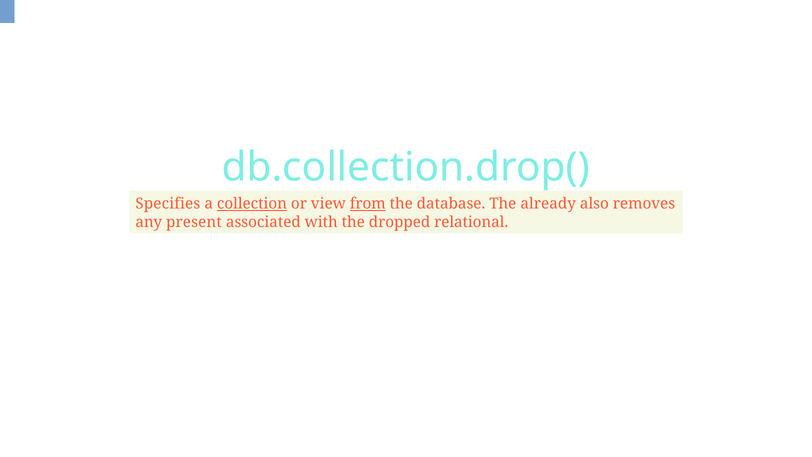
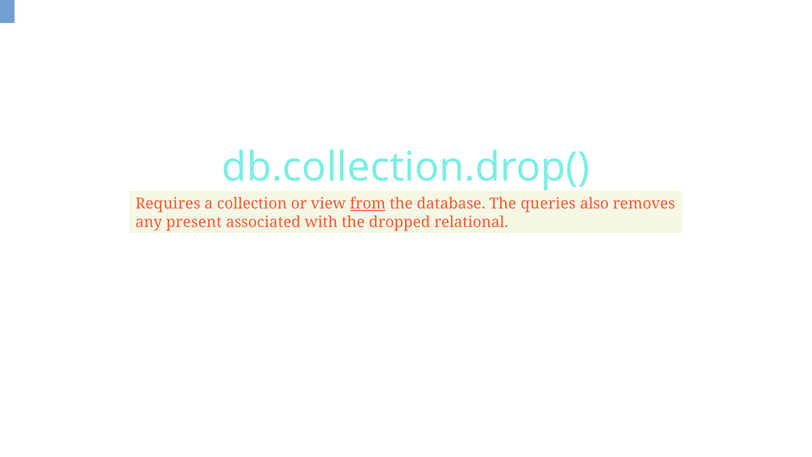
Specifies: Specifies -> Requires
collection underline: present -> none
already: already -> queries
